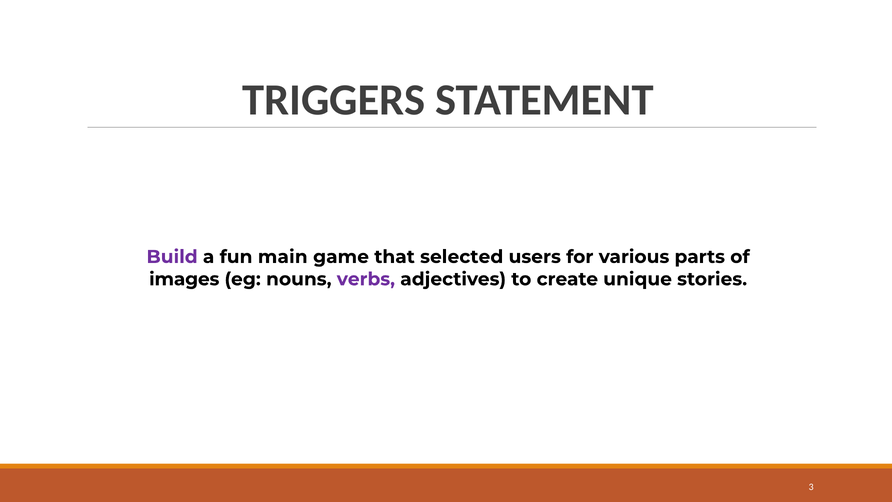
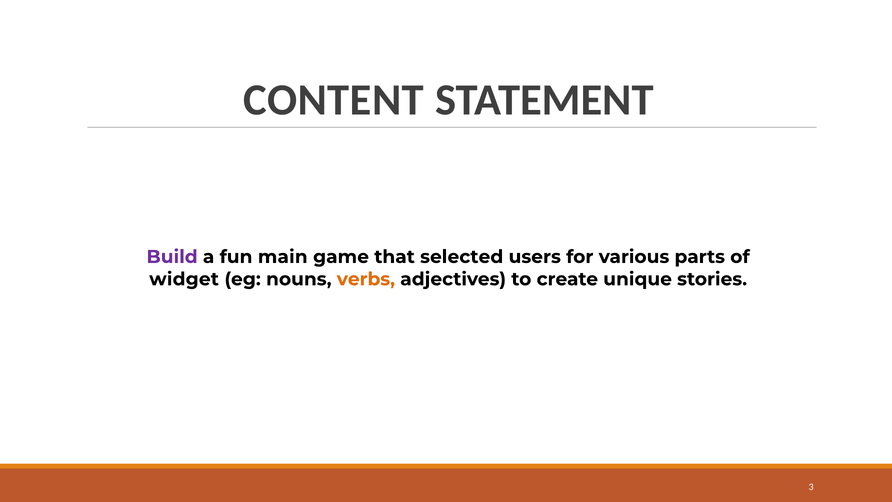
TRIGGERS: TRIGGERS -> CONTENT
images: images -> widget
verbs colour: purple -> orange
